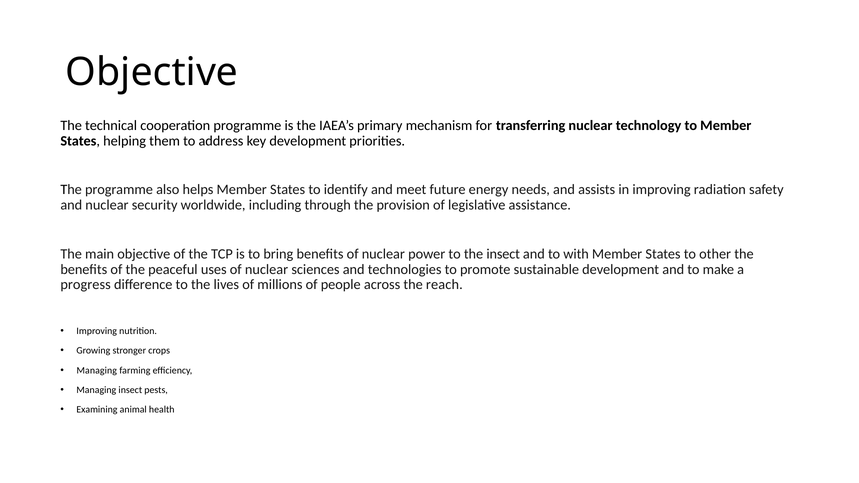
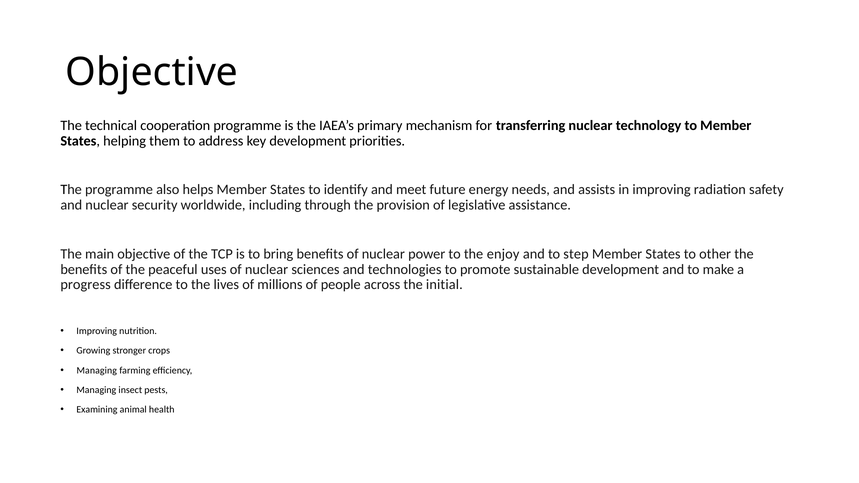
the insect: insect -> enjoy
with: with -> step
reach: reach -> initial
